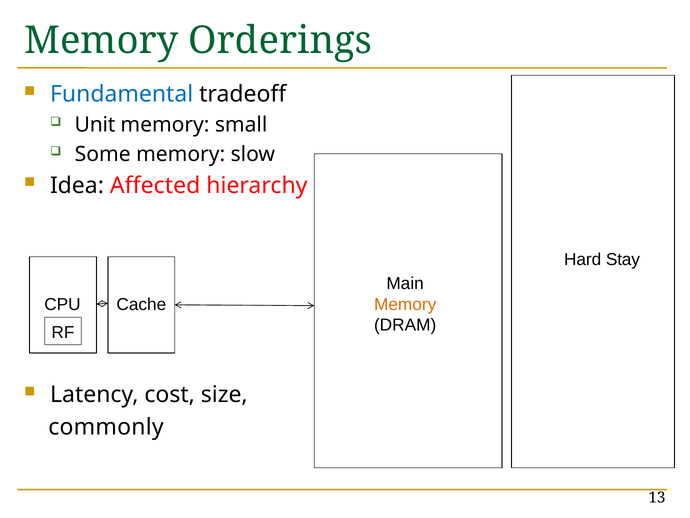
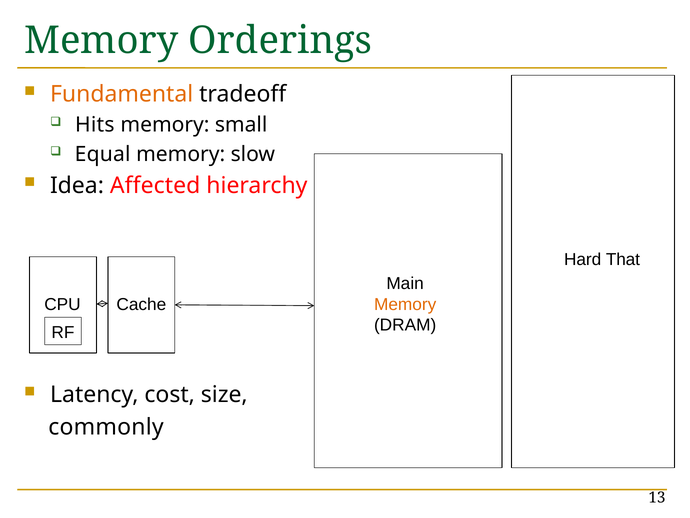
Fundamental colour: blue -> orange
Unit: Unit -> Hits
Some: Some -> Equal
Stay: Stay -> That
